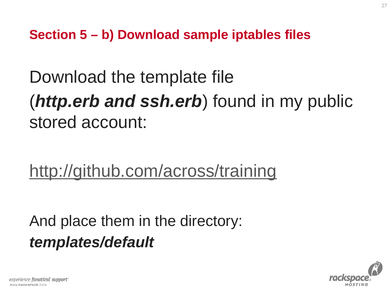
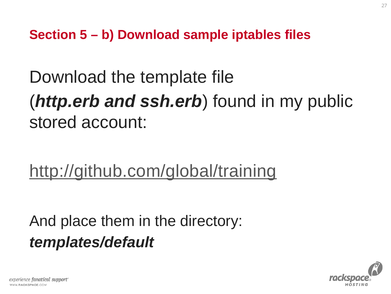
http://github.com/across/training: http://github.com/across/training -> http://github.com/global/training
